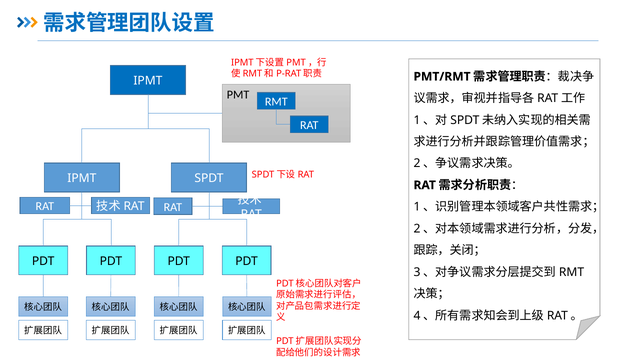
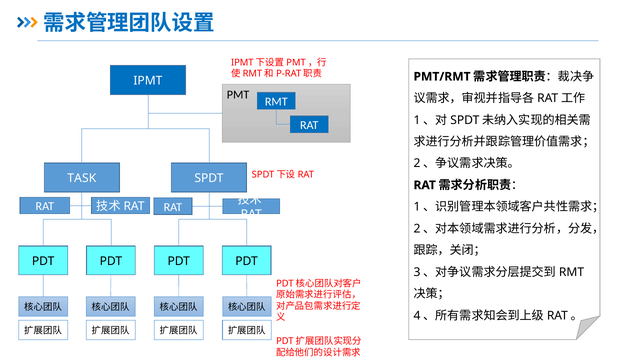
IPMT at (82, 178): IPMT -> TASK
